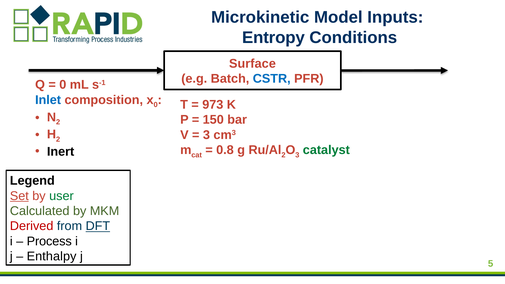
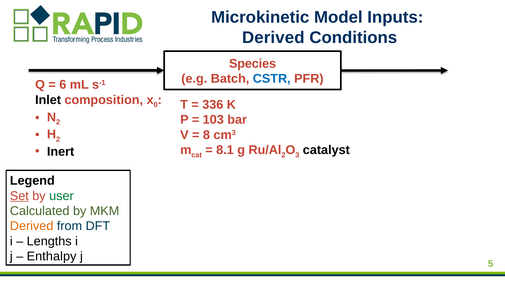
Entropy at (273, 38): Entropy -> Derived
Surface: Surface -> Species
0 at (63, 85): 0 -> 6
Inlet colour: blue -> black
973: 973 -> 336
150: 150 -> 103
3 at (206, 135): 3 -> 8
0.8: 0.8 -> 8.1
catalyst colour: green -> black
Derived at (32, 226) colour: red -> orange
DFT underline: present -> none
Process: Process -> Lengths
